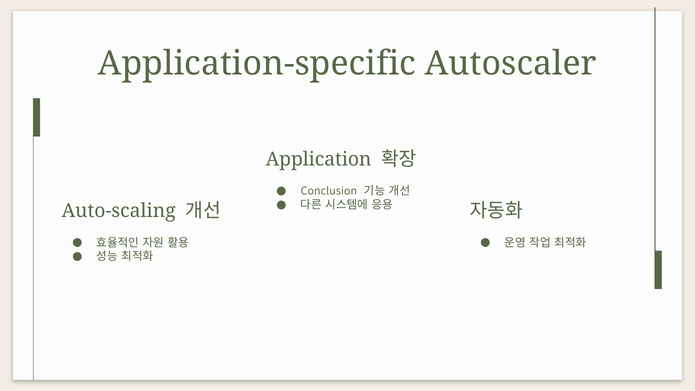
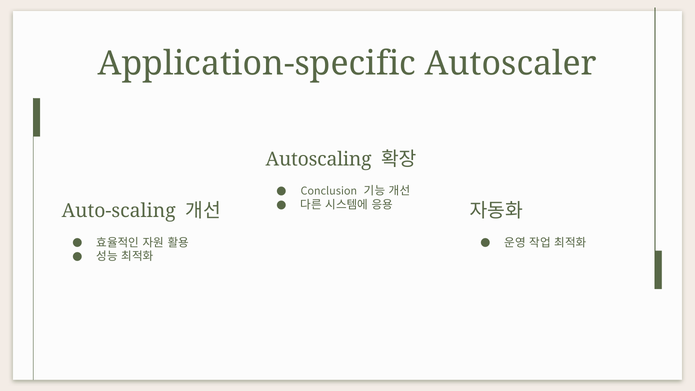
Application: Application -> Autoscaling
